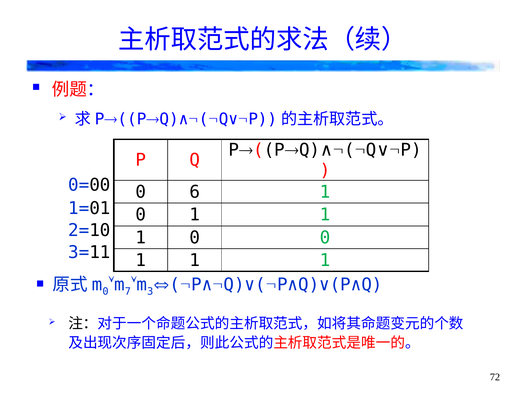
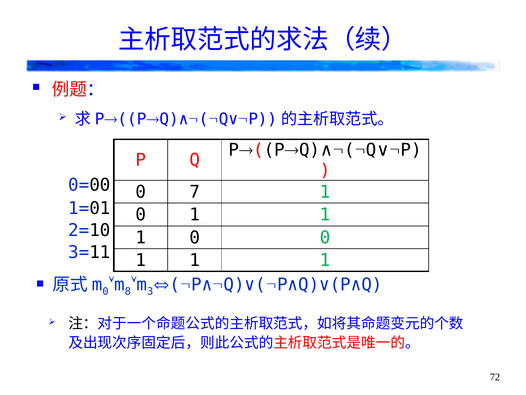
6: 6 -> 7
7: 7 -> 8
